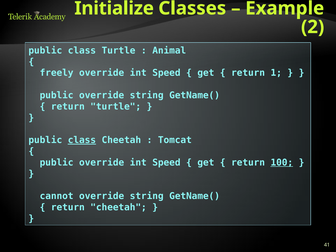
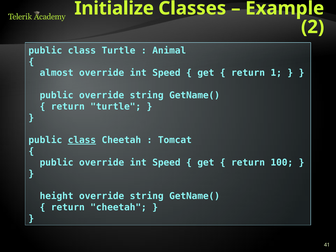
freely: freely -> almost
100 underline: present -> none
cannot: cannot -> height
